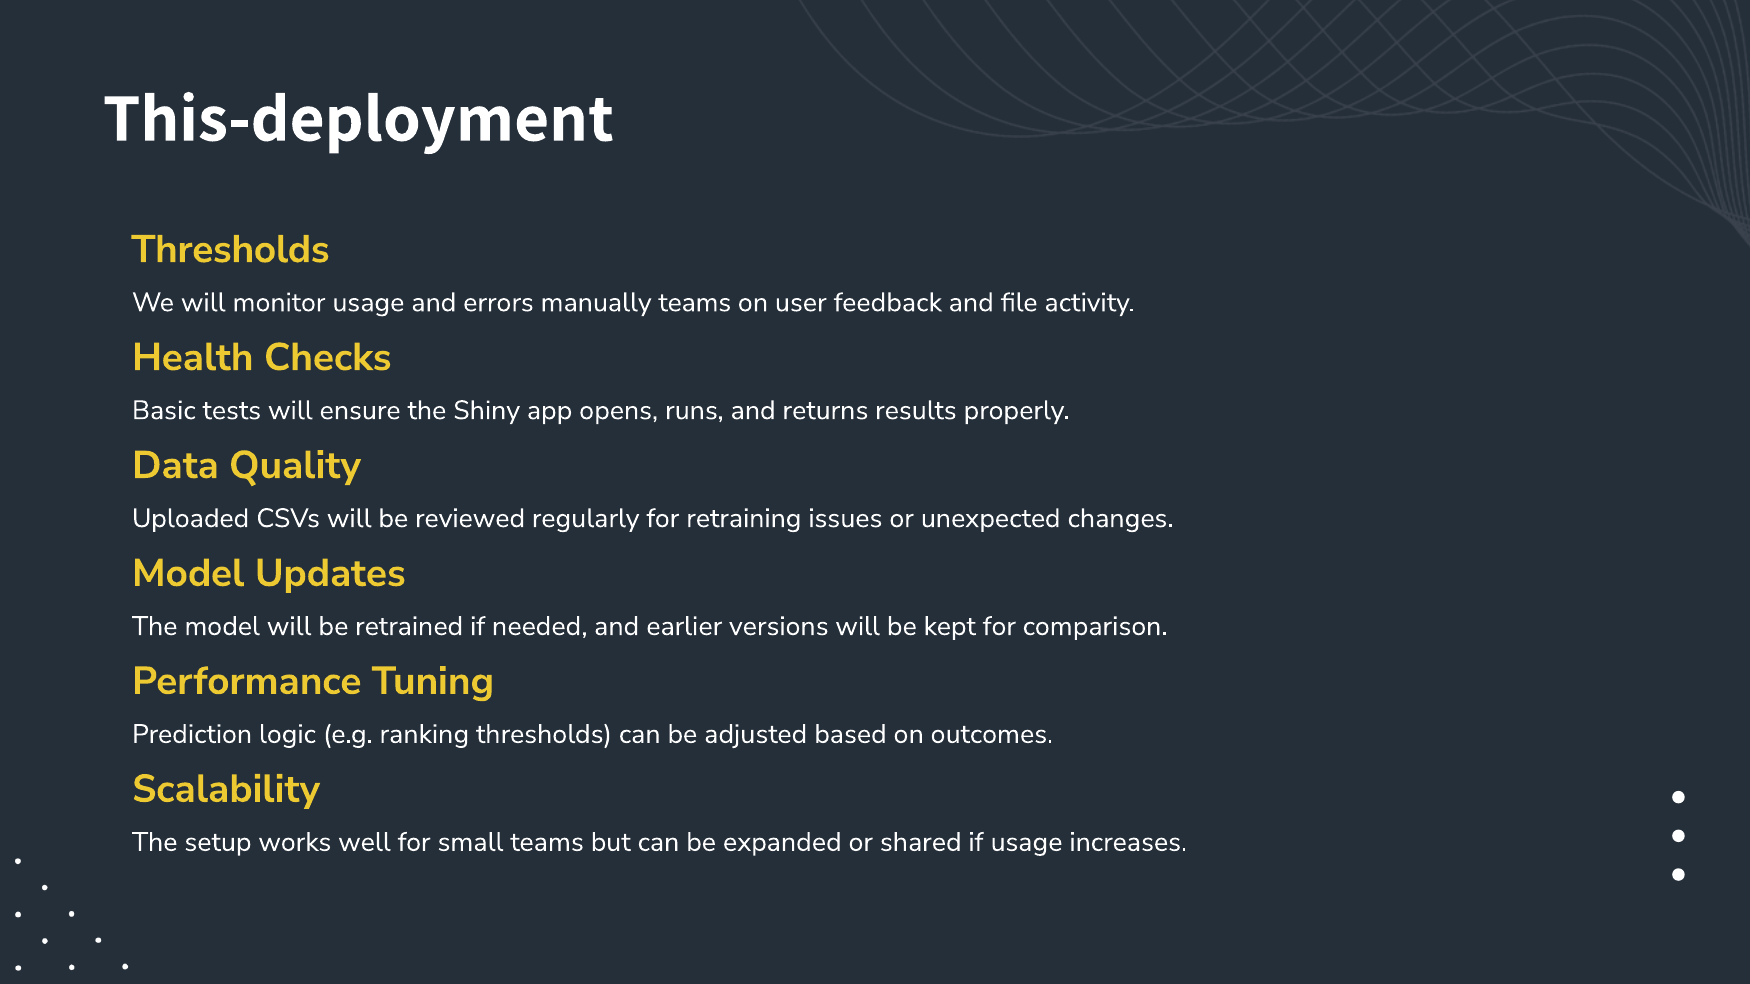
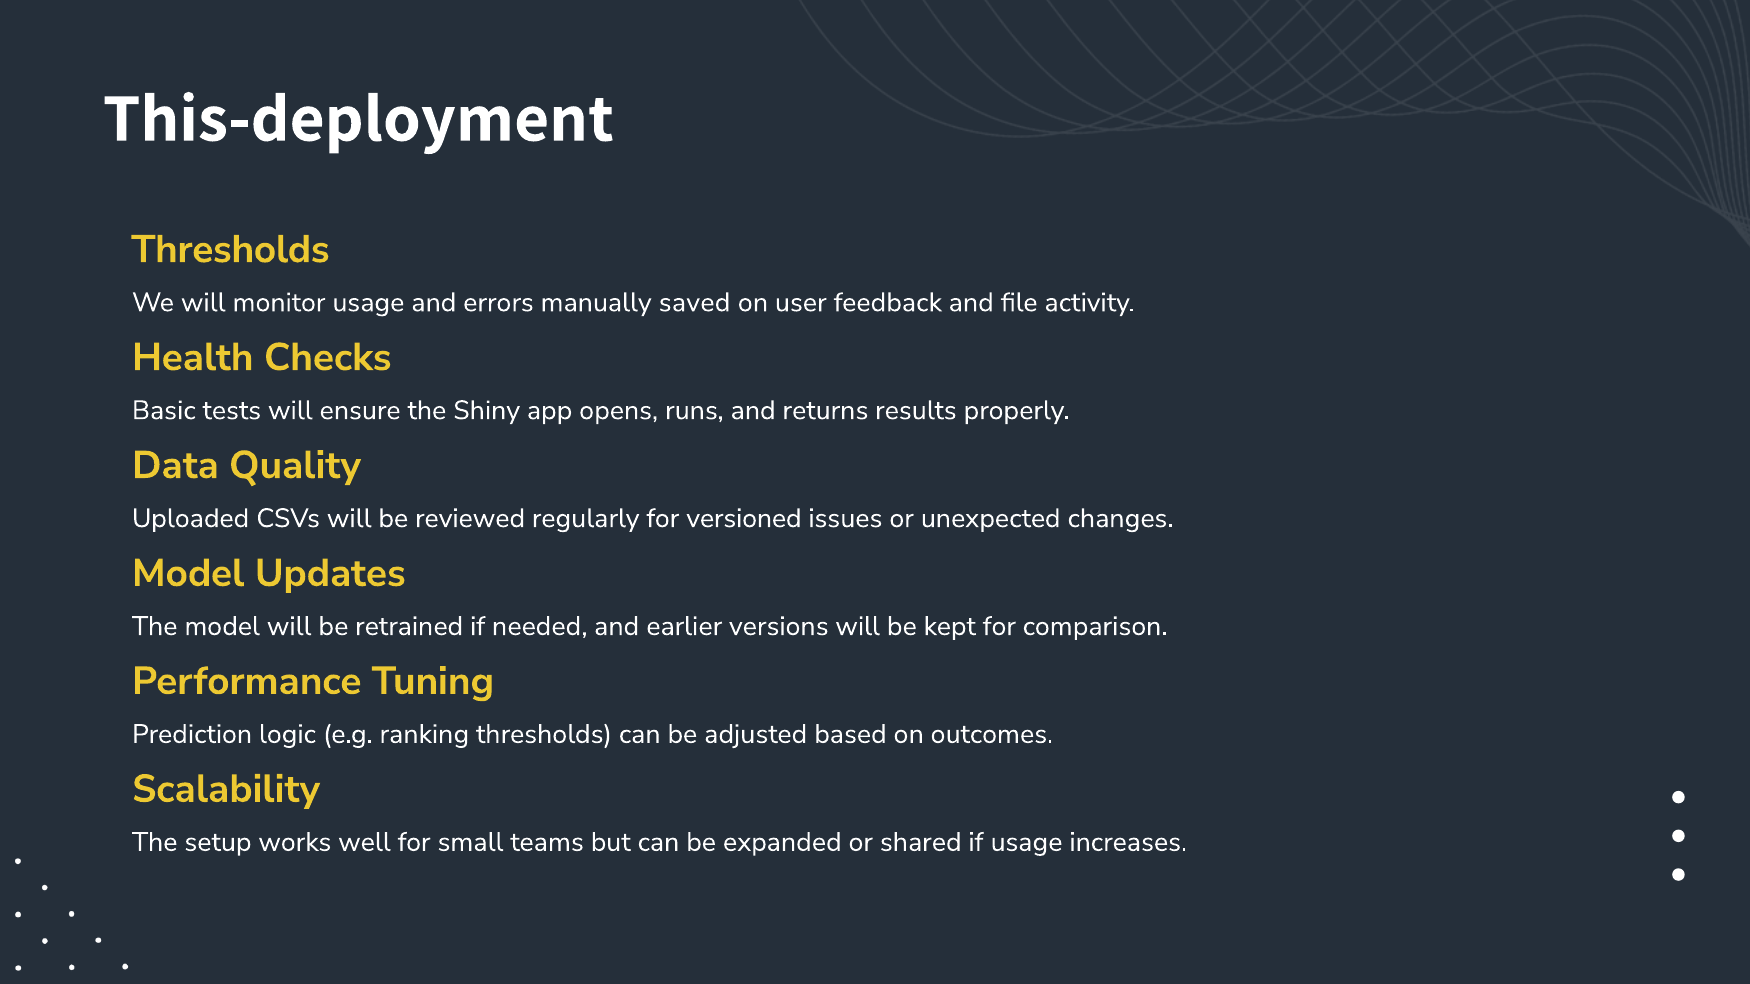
manually teams: teams -> saved
retraining: retraining -> versioned
